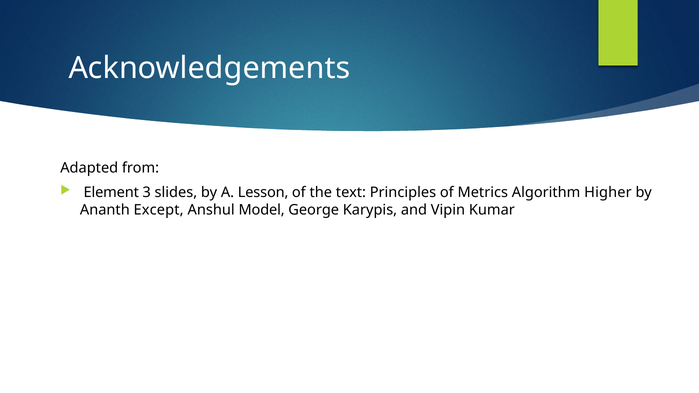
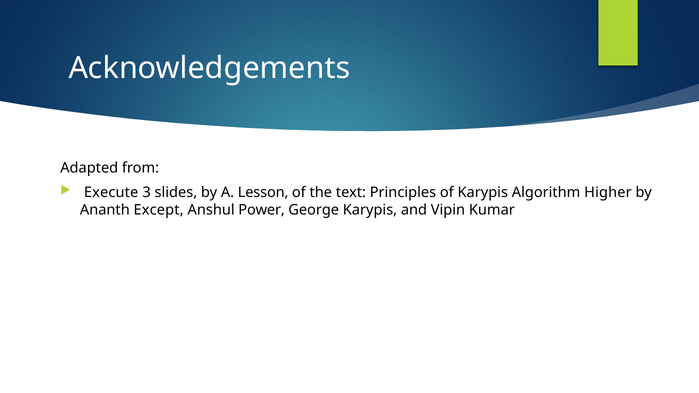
Element: Element -> Execute
of Metrics: Metrics -> Karypis
Model: Model -> Power
